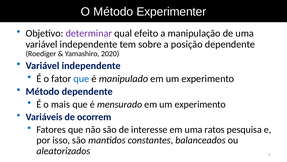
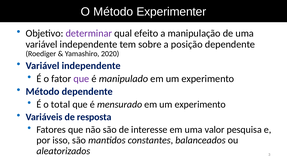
que at (81, 78) colour: blue -> purple
mais: mais -> total
ocorrem: ocorrem -> resposta
ratos: ratos -> valor
